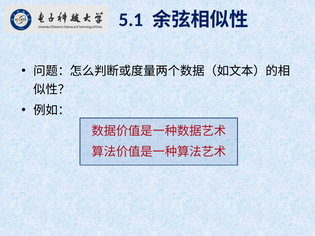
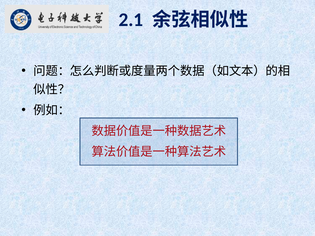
5.1: 5.1 -> 2.1
